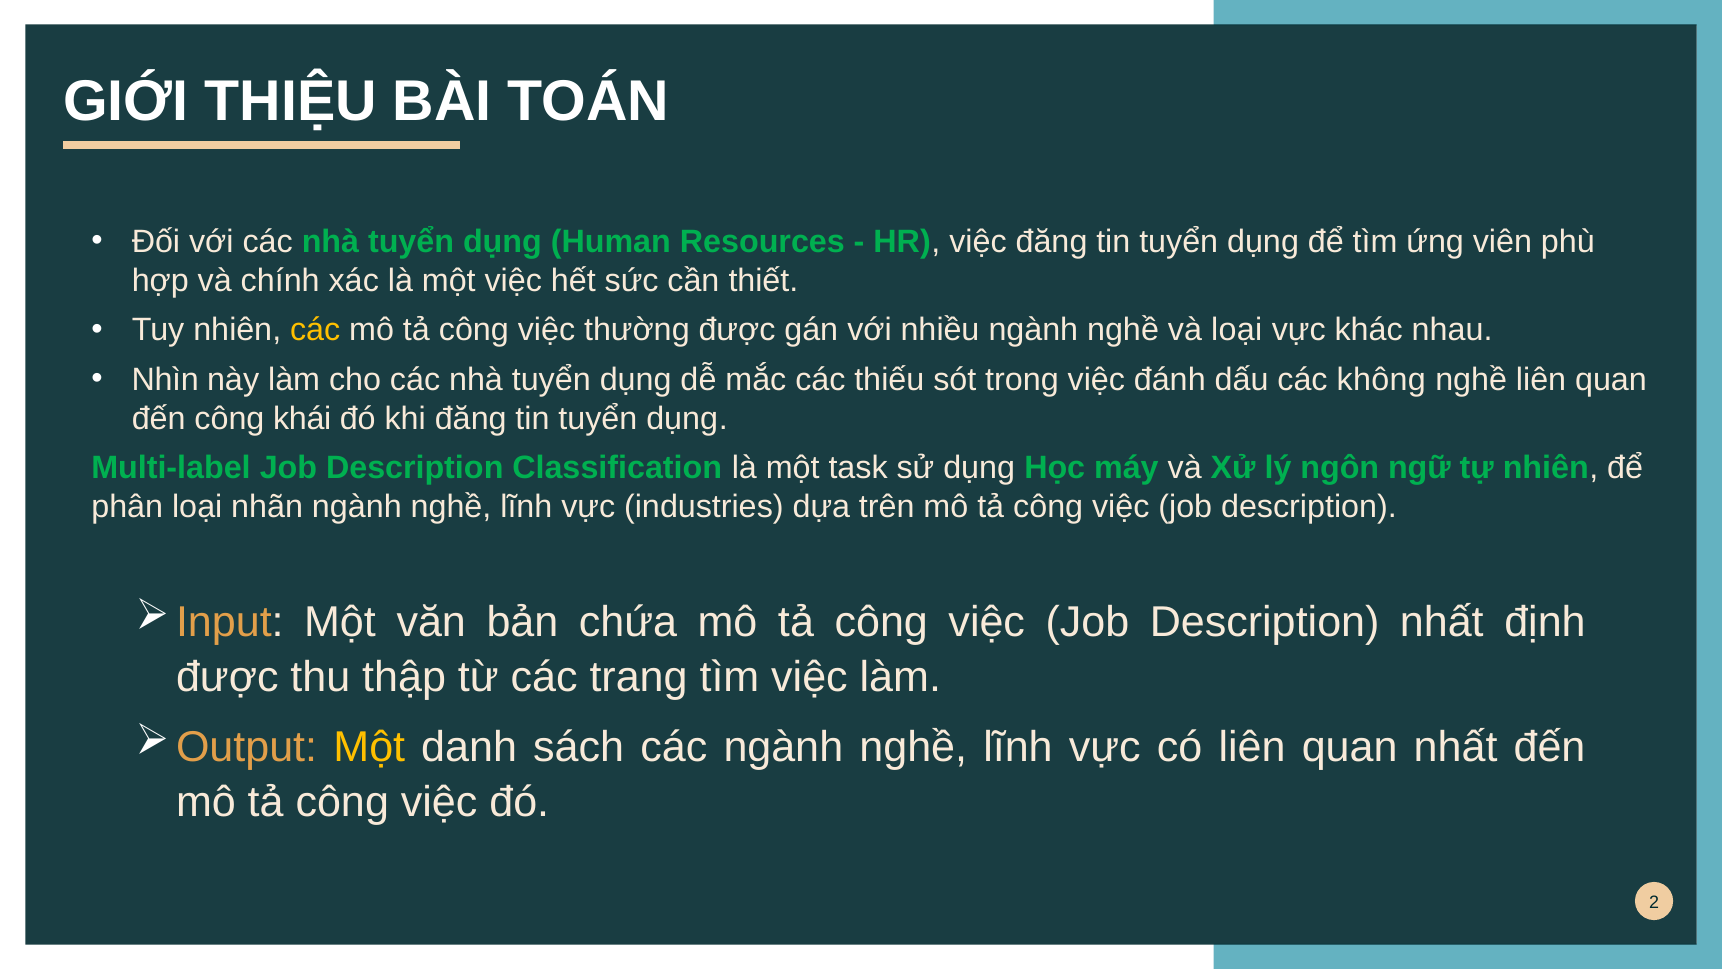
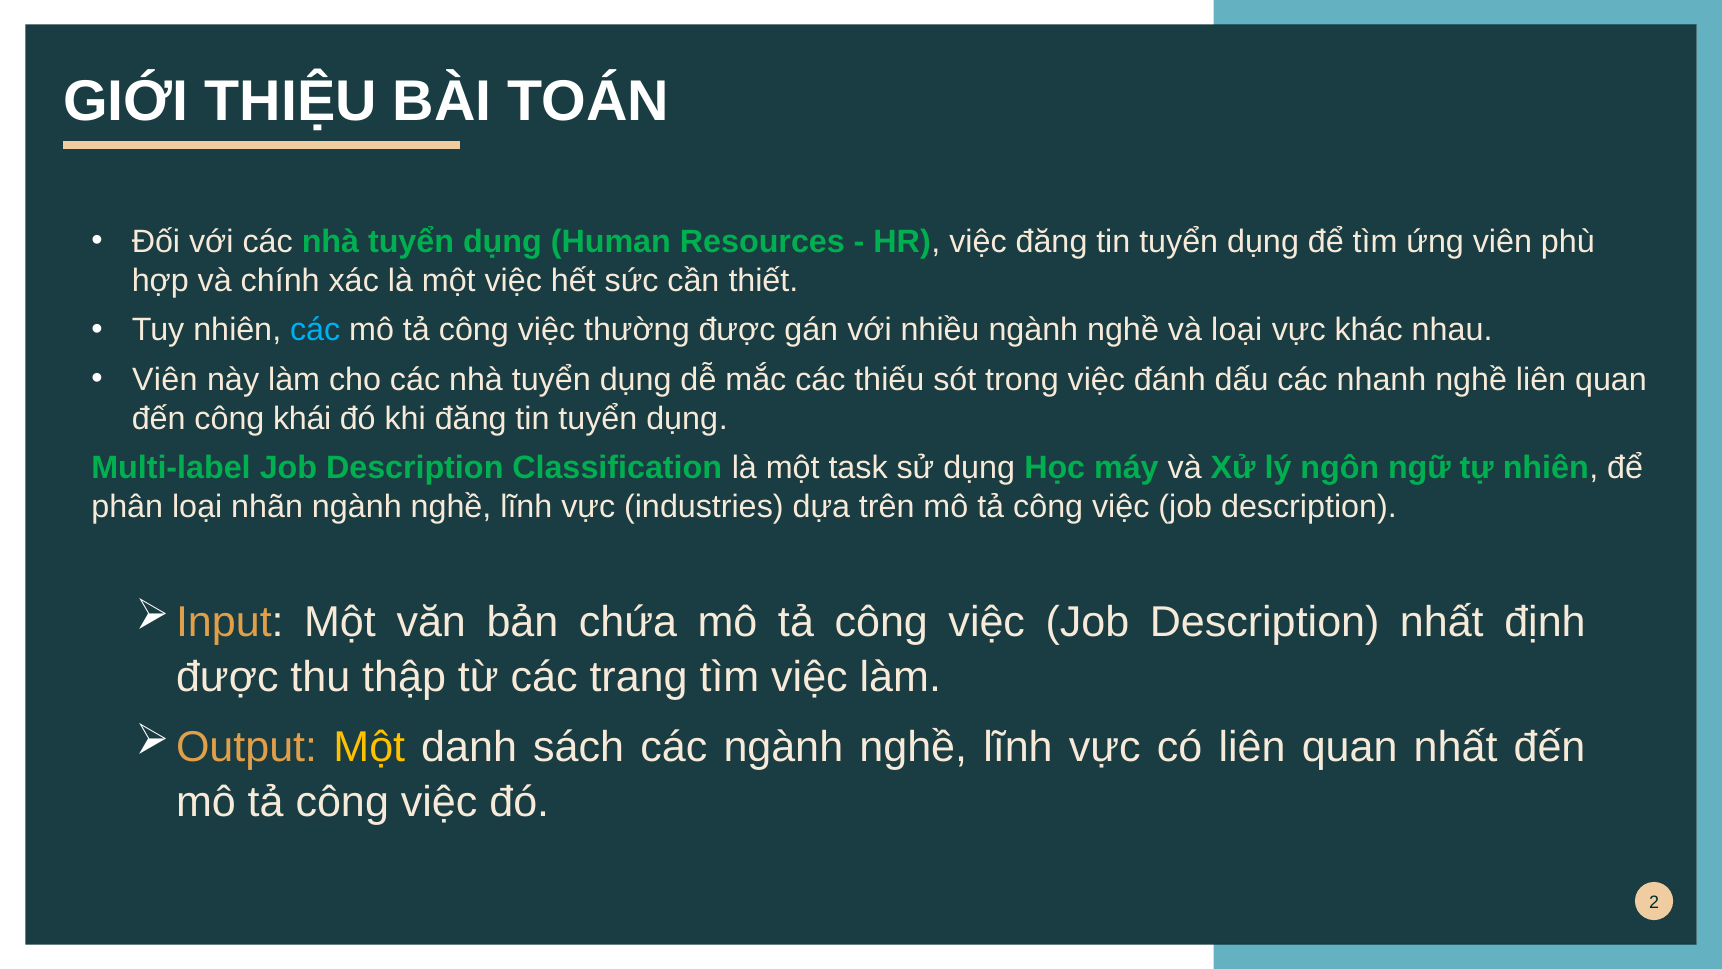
các at (315, 330) colour: yellow -> light blue
Nhìn at (165, 379): Nhìn -> Viên
không: không -> nhanh
